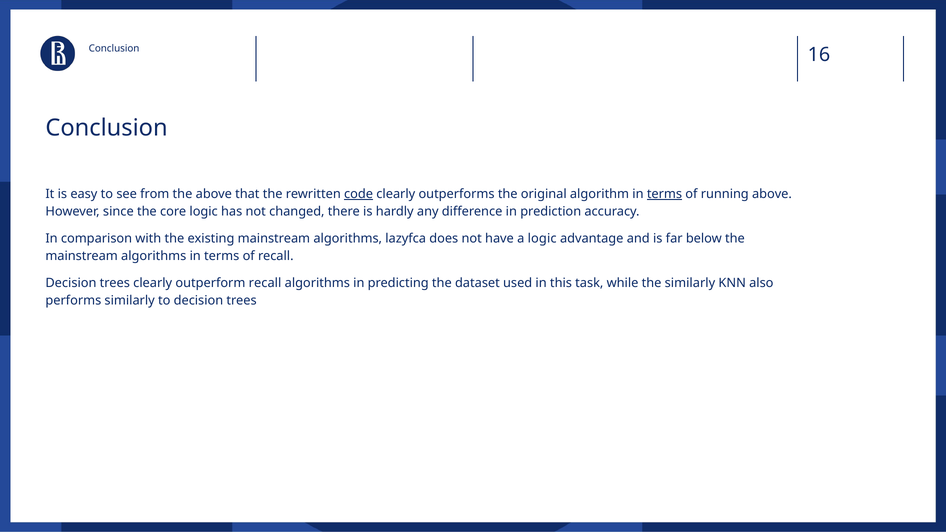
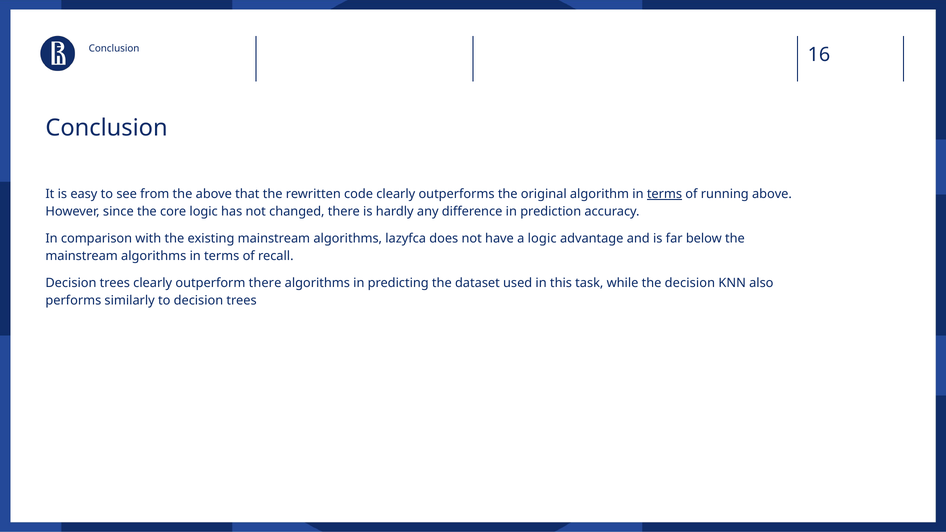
code underline: present -> none
outperform recall: recall -> there
the similarly: similarly -> decision
